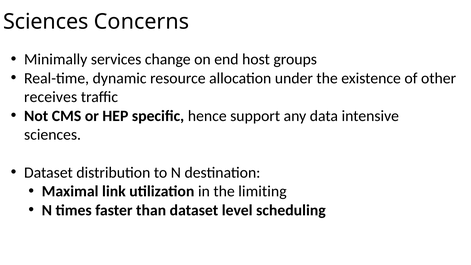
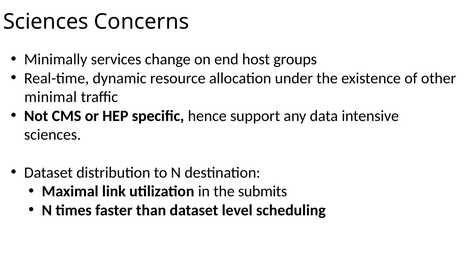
receives: receives -> minimal
limiting: limiting -> submits
